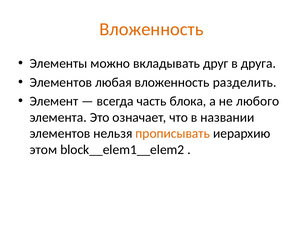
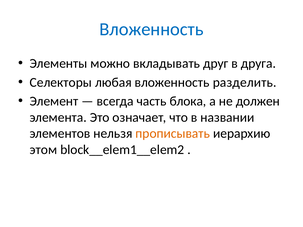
Вложенность at (151, 29) colour: orange -> blue
Элементов at (61, 82): Элементов -> Селекторы
любого: любого -> должен
